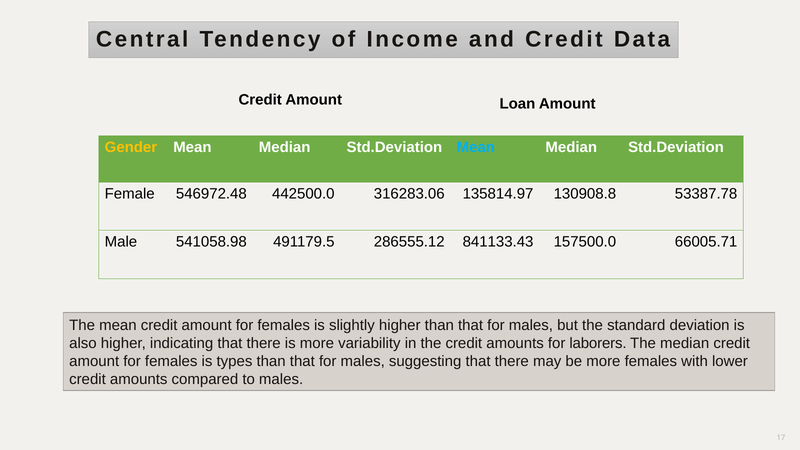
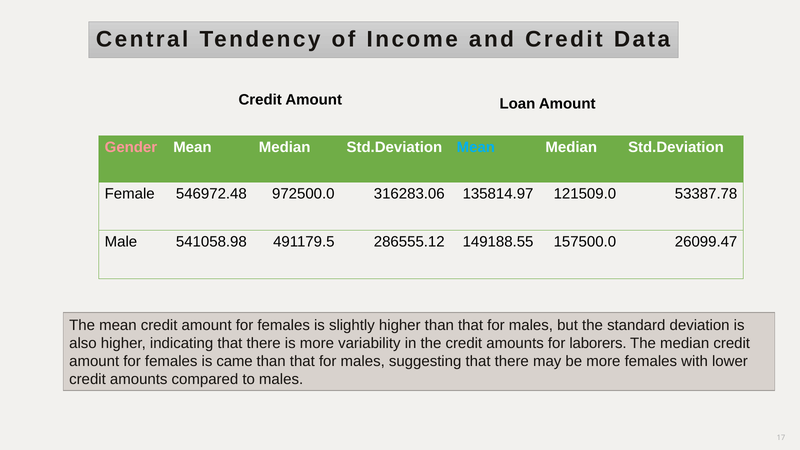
Gender colour: yellow -> pink
442500.0: 442500.0 -> 972500.0
130908.8: 130908.8 -> 121509.0
841133.43: 841133.43 -> 149188.55
66005.71: 66005.71 -> 26099.47
types: types -> came
